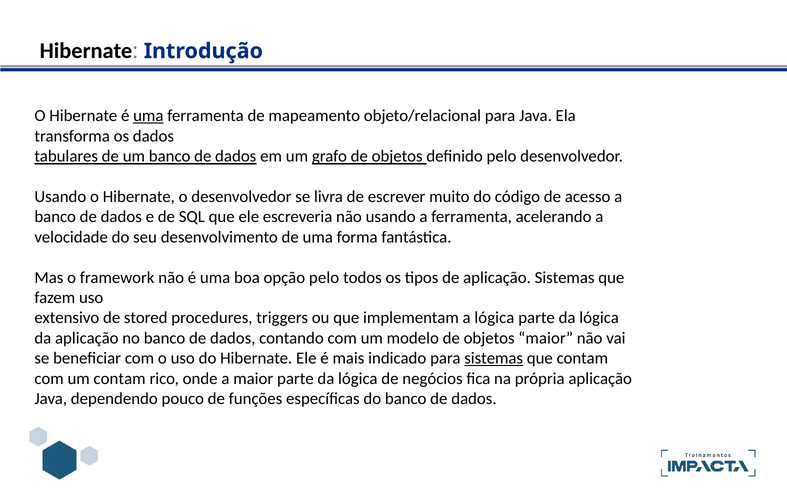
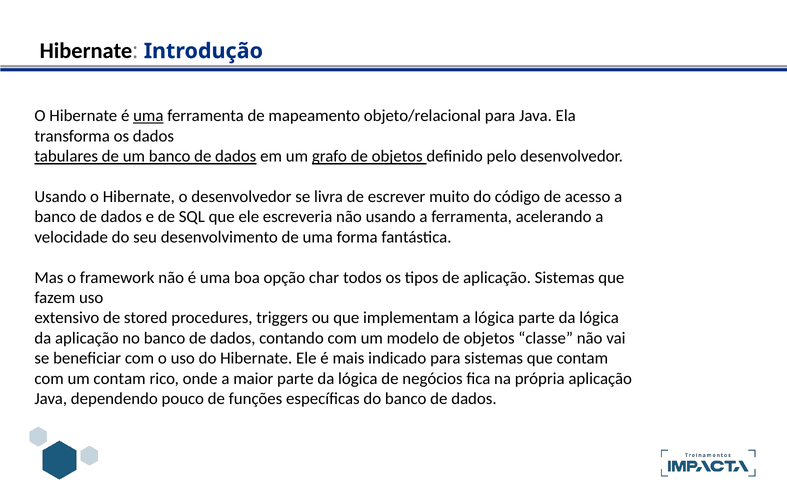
opção pelo: pelo -> char
objetos maior: maior -> classe
sistemas at (494, 358) underline: present -> none
